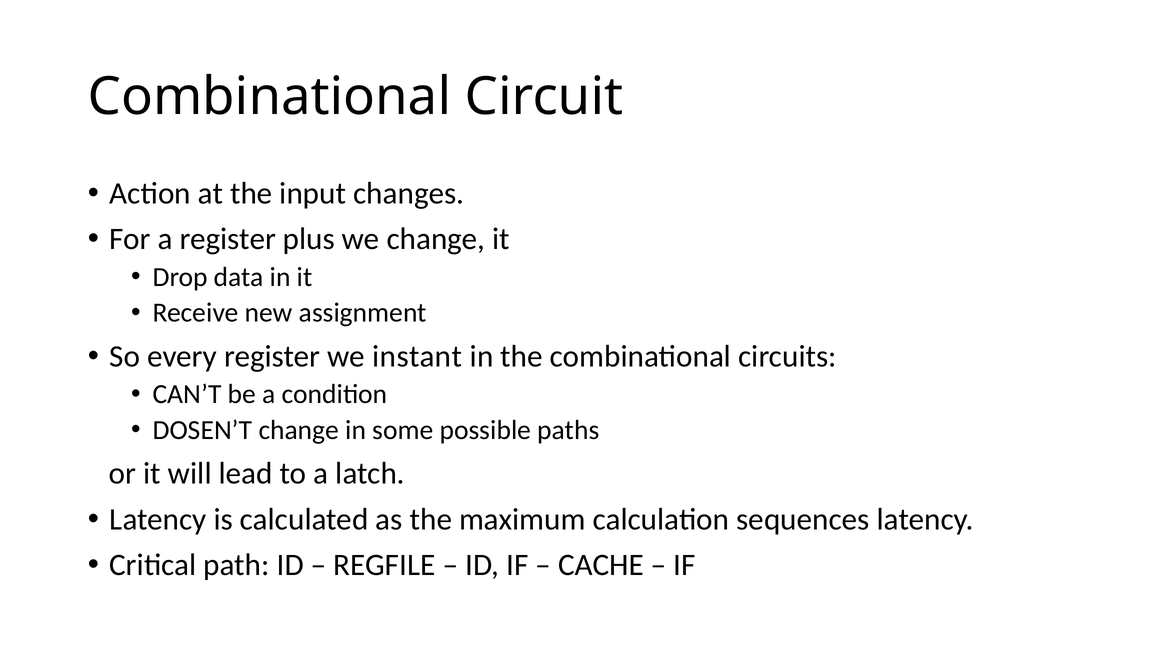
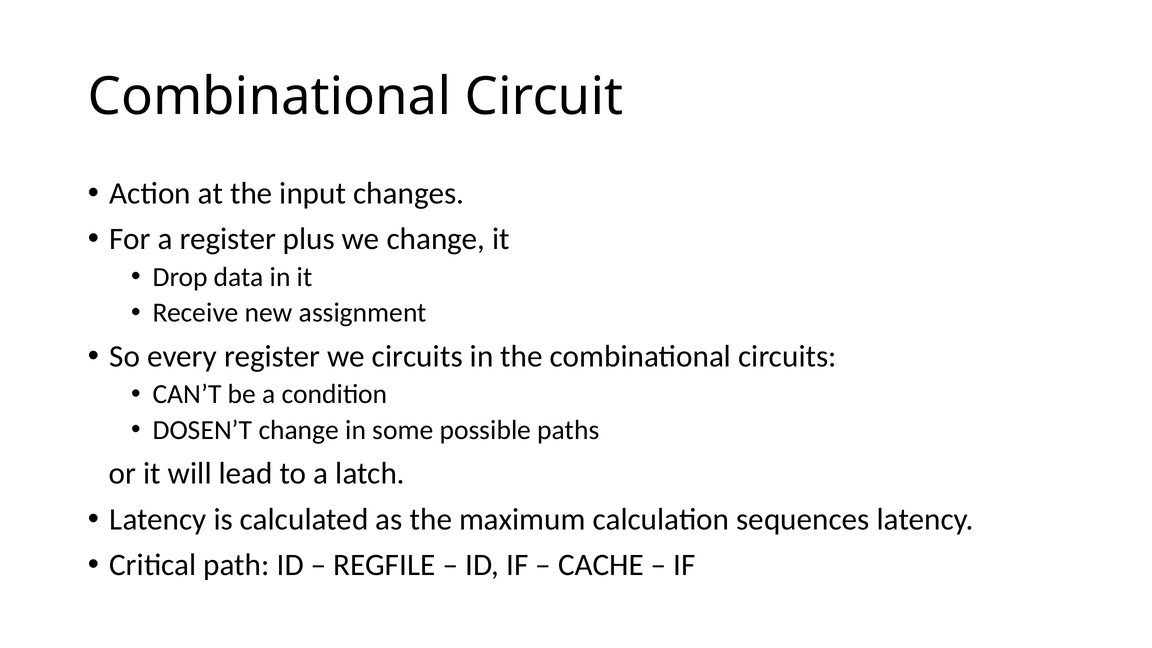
we instant: instant -> circuits
